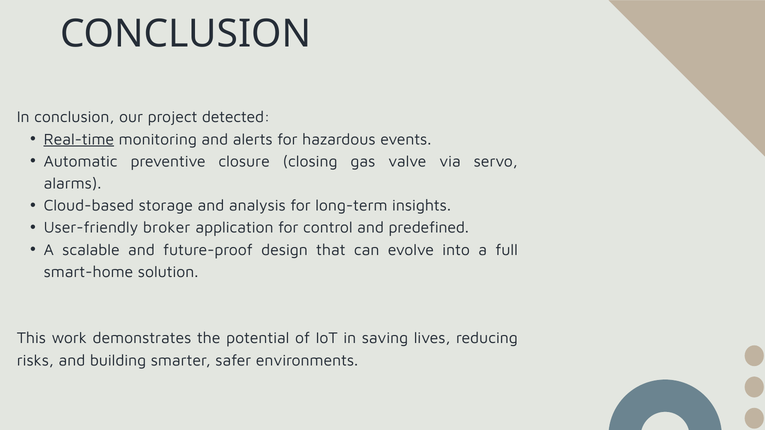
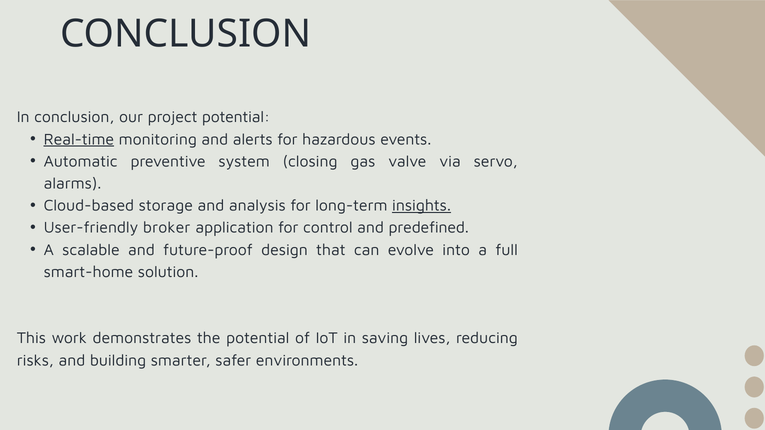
project detected: detected -> potential
closure: closure -> system
insights underline: none -> present
